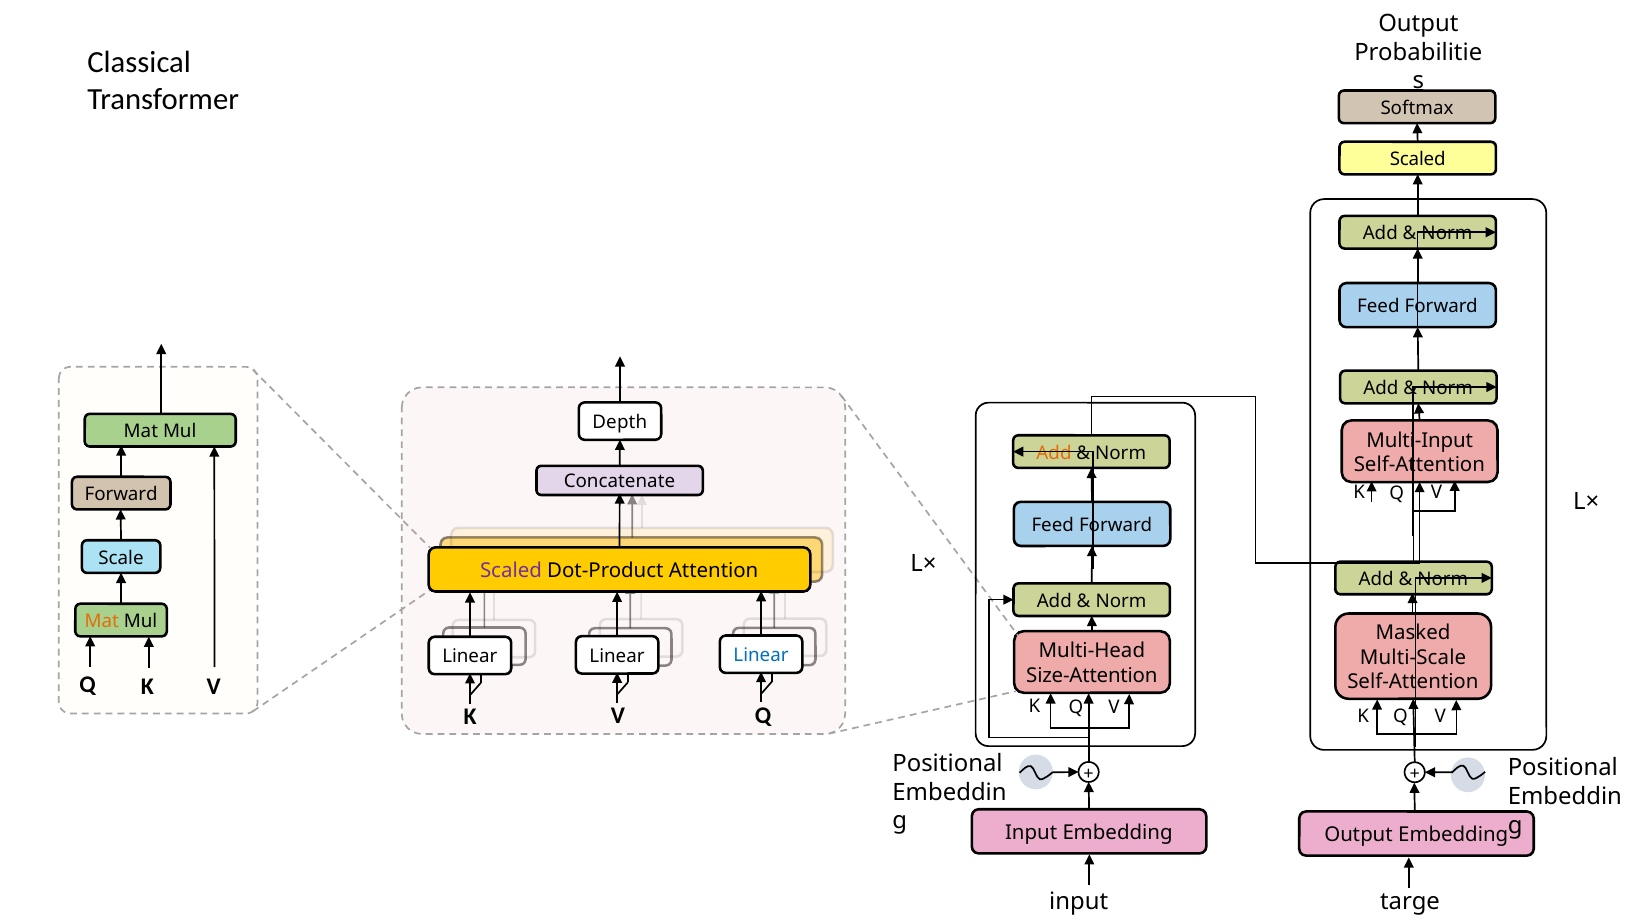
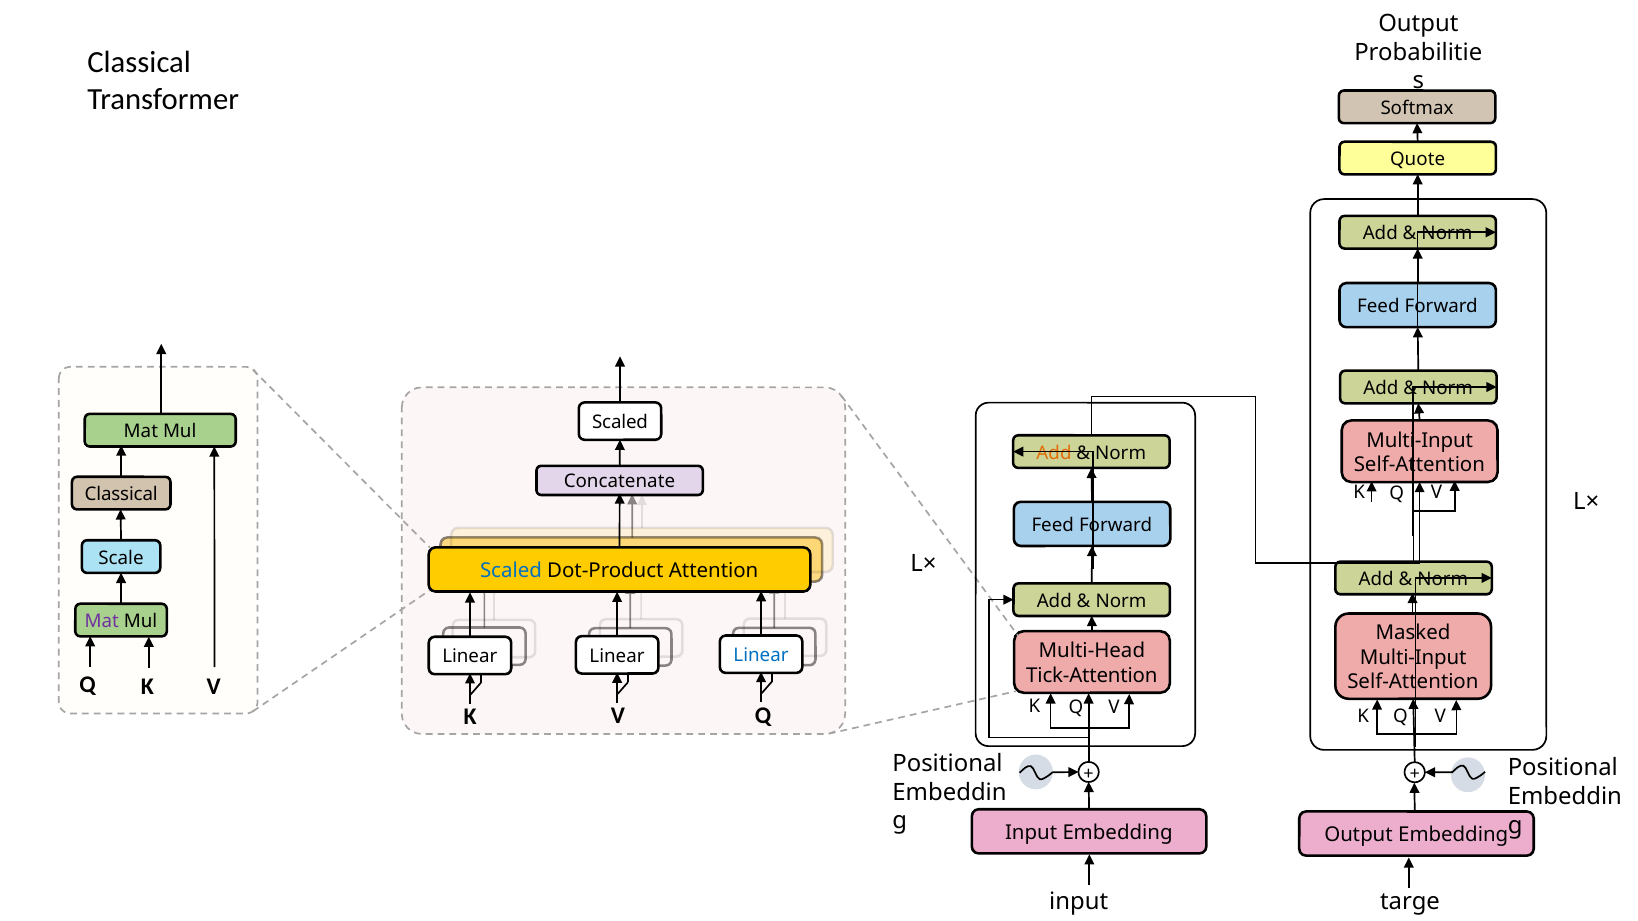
Scaled at (1418, 159): Scaled -> Quote
Depth at (620, 423): Depth -> Scaled
Forward at (121, 495): Forward -> Classical
Scaled at (511, 571) colour: purple -> blue
Mat at (102, 622) colour: orange -> purple
Multi-Scale at (1413, 658): Multi-Scale -> Multi-Input
Size-Attention: Size-Attention -> Tick-Attention
